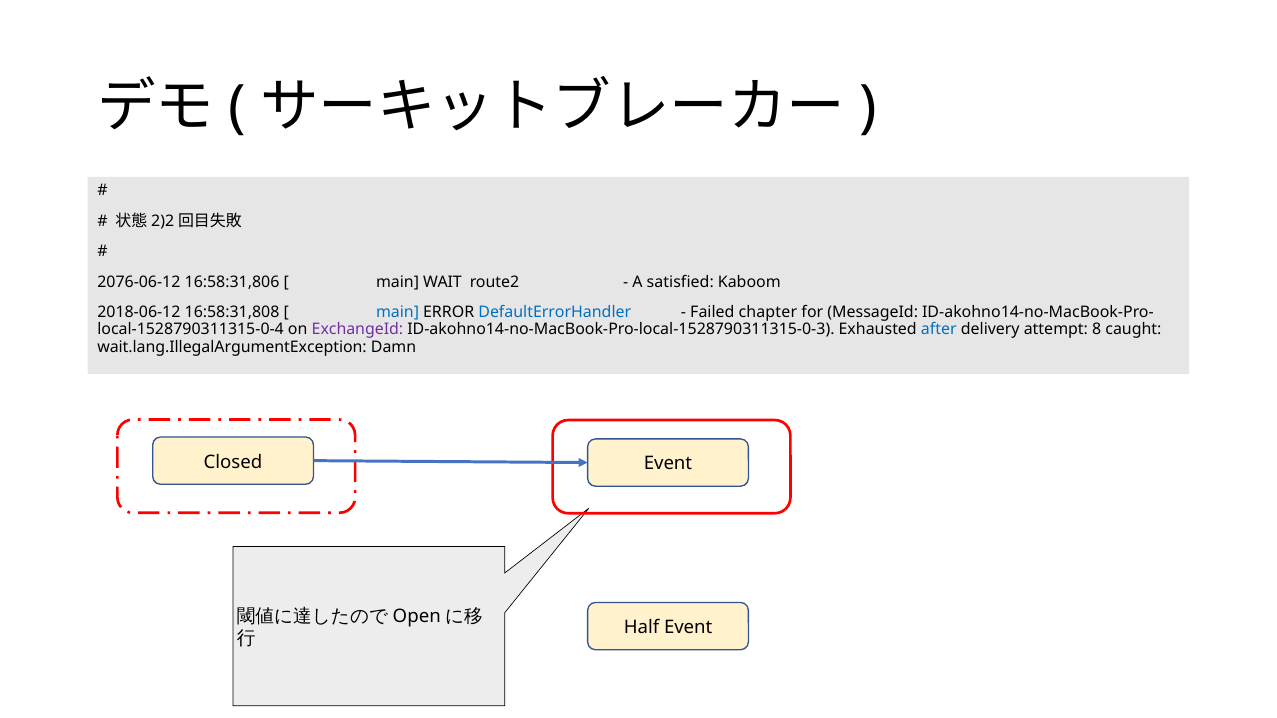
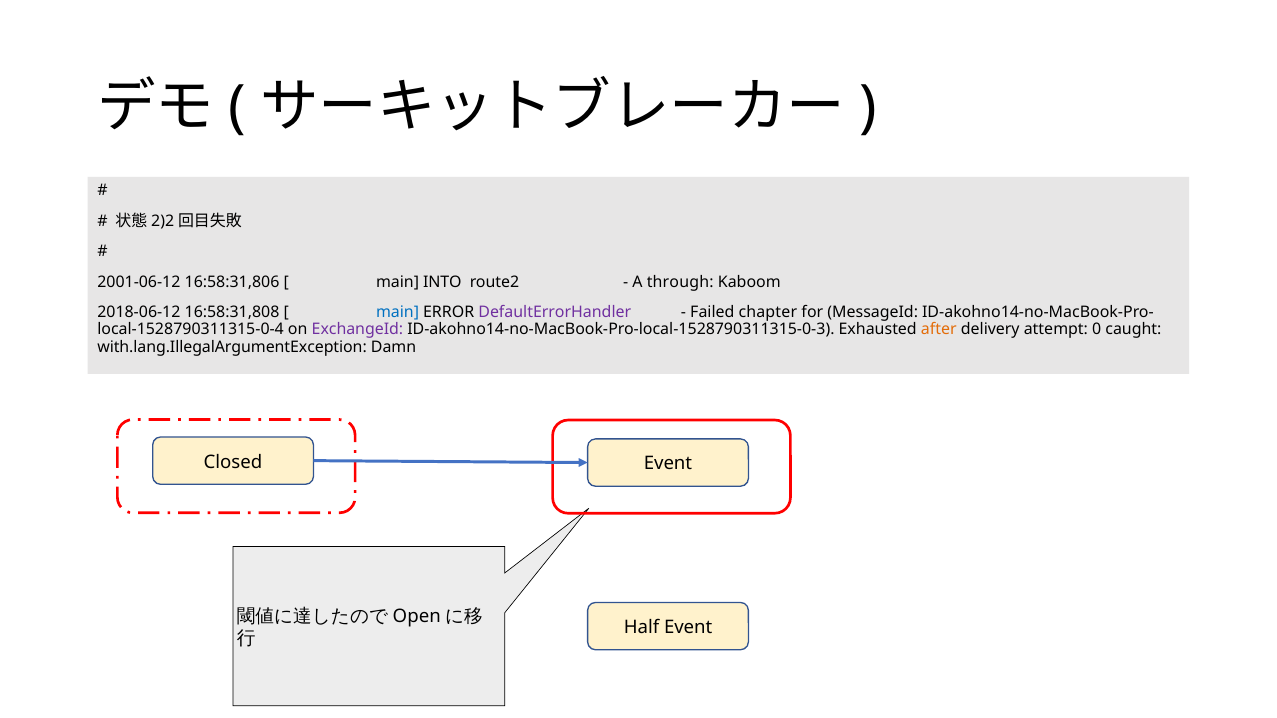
2076-06-12: 2076-06-12 -> 2001-06-12
WAIT: WAIT -> INTO
satisfied: satisfied -> through
DefaultErrorHandler colour: blue -> purple
after colour: blue -> orange
8: 8 -> 0
wait.lang.IllegalArgumentException: wait.lang.IllegalArgumentException -> with.lang.IllegalArgumentException
